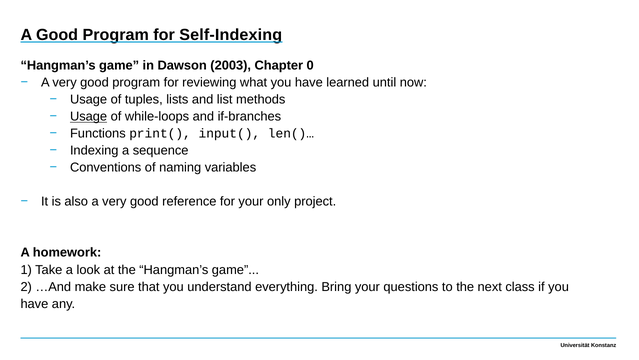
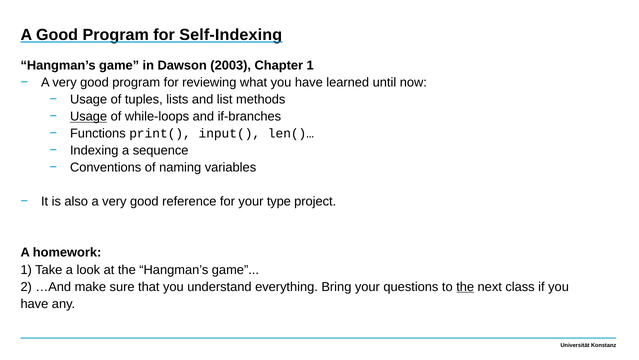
Chapter 0: 0 -> 1
only: only -> type
the at (465, 286) underline: none -> present
